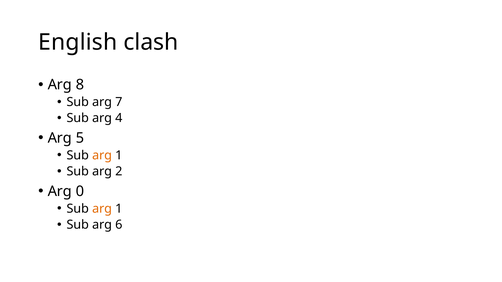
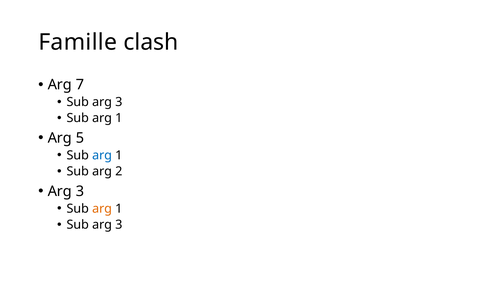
English: English -> Famille
8: 8 -> 7
7 at (119, 102): 7 -> 3
4 at (119, 118): 4 -> 1
arg at (102, 156) colour: orange -> blue
0 at (80, 192): 0 -> 3
6 at (119, 225): 6 -> 3
